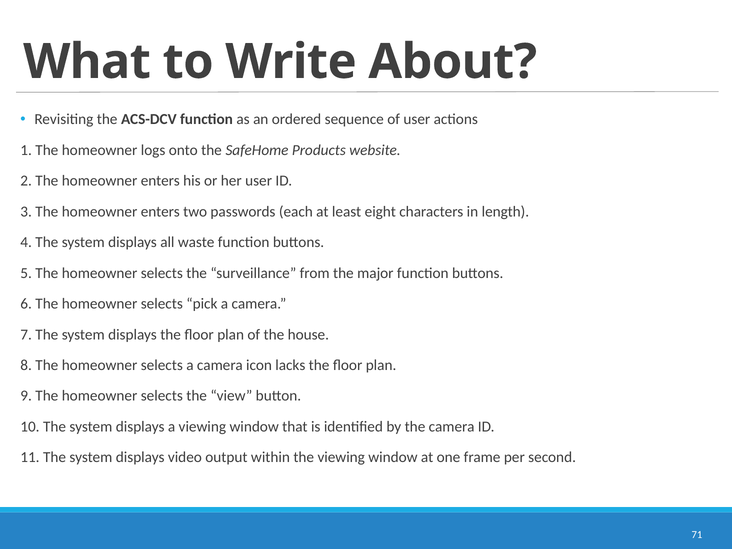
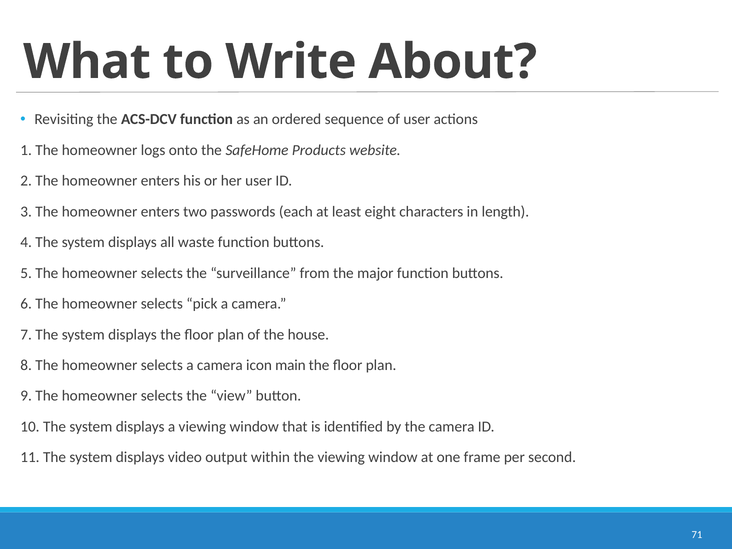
lacks: lacks -> main
